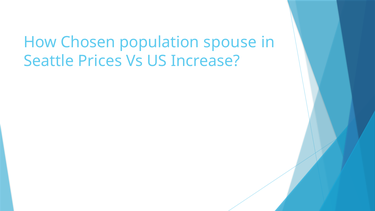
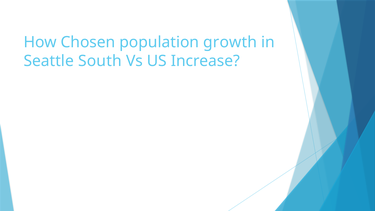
spouse: spouse -> growth
Prices: Prices -> South
